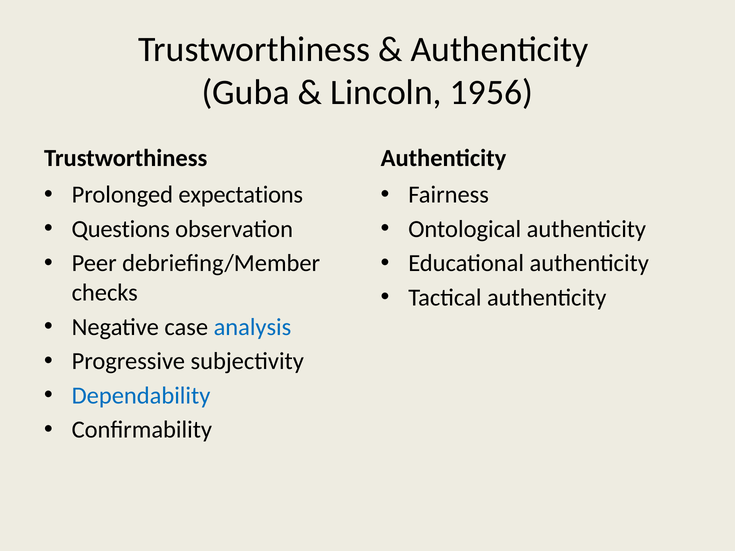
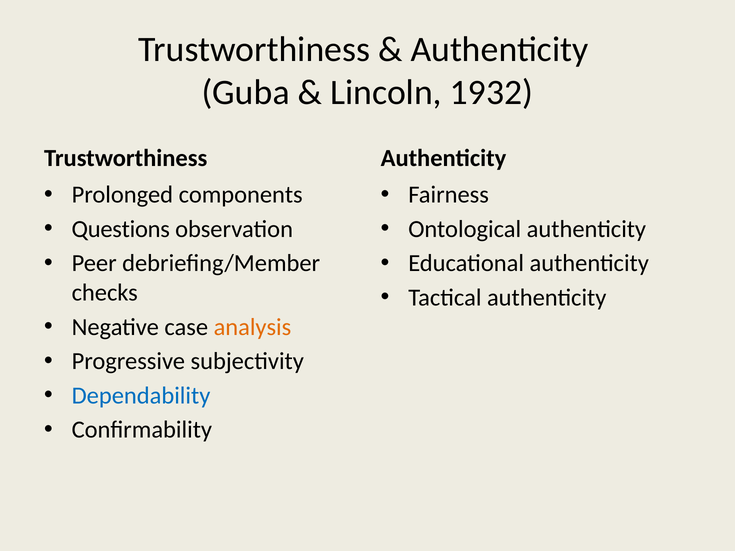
1956: 1956 -> 1932
expectations: expectations -> components
analysis colour: blue -> orange
